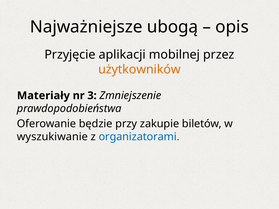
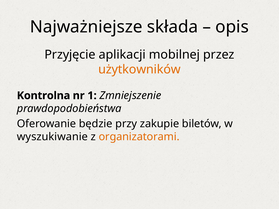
ubogą: ubogą -> składa
Materiały: Materiały -> Kontrolna
3: 3 -> 1
organizatorami colour: blue -> orange
